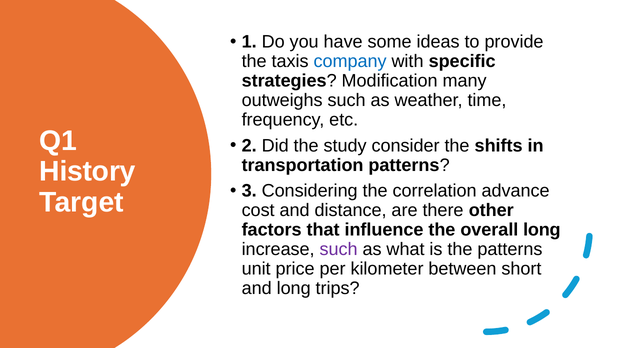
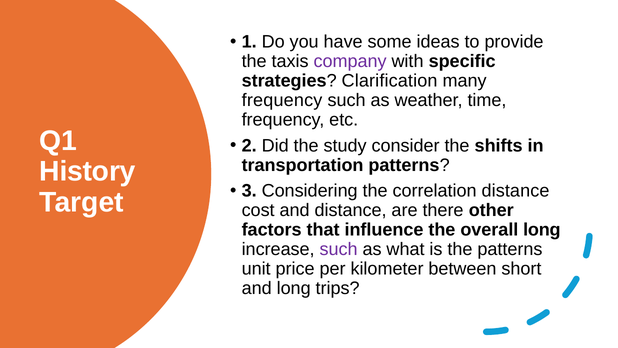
company colour: blue -> purple
Modification: Modification -> Clarification
outweighs at (282, 100): outweighs -> frequency
correlation advance: advance -> distance
